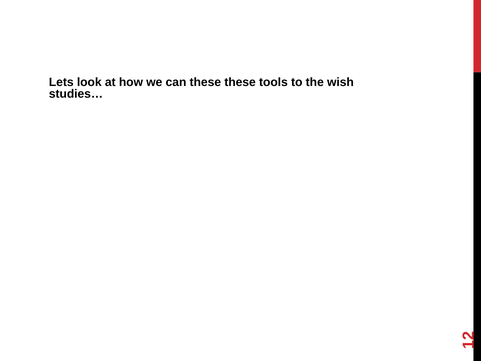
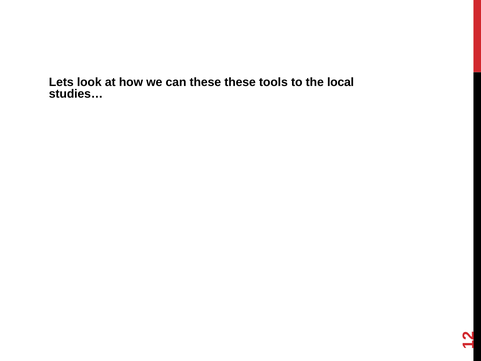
wish: wish -> local
